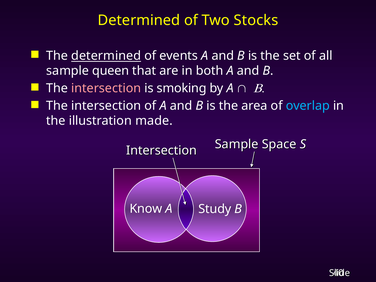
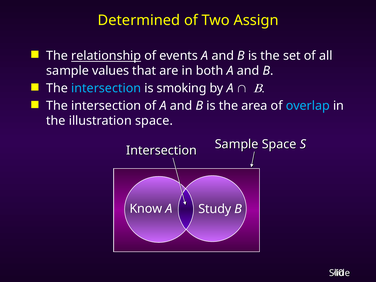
Stocks: Stocks -> Assign
The determined: determined -> relationship
queen: queen -> values
intersection at (106, 88) colour: pink -> light blue
illustration made: made -> space
